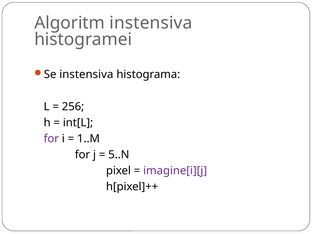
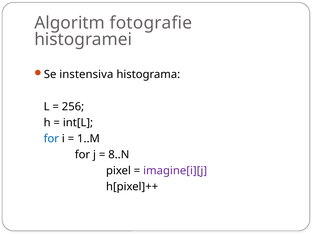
Algoritm instensiva: instensiva -> fotografie
for at (51, 139) colour: purple -> blue
5..N: 5..N -> 8..N
